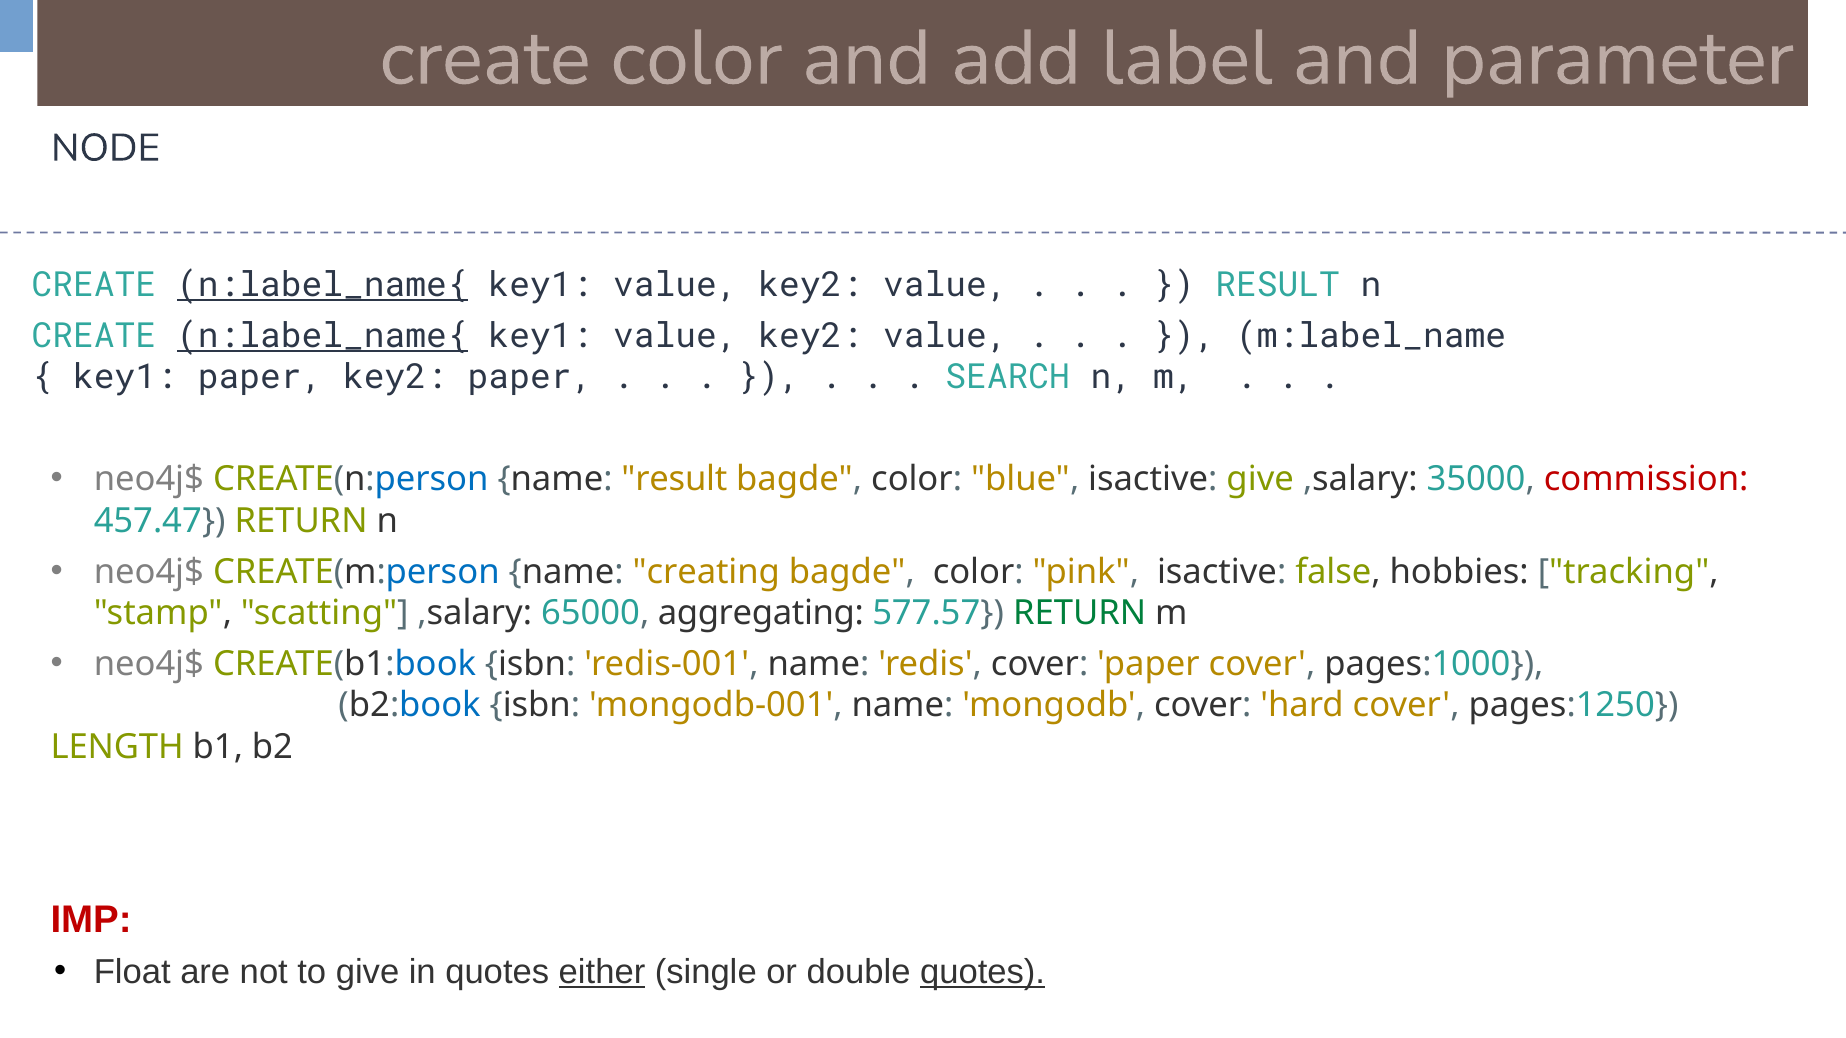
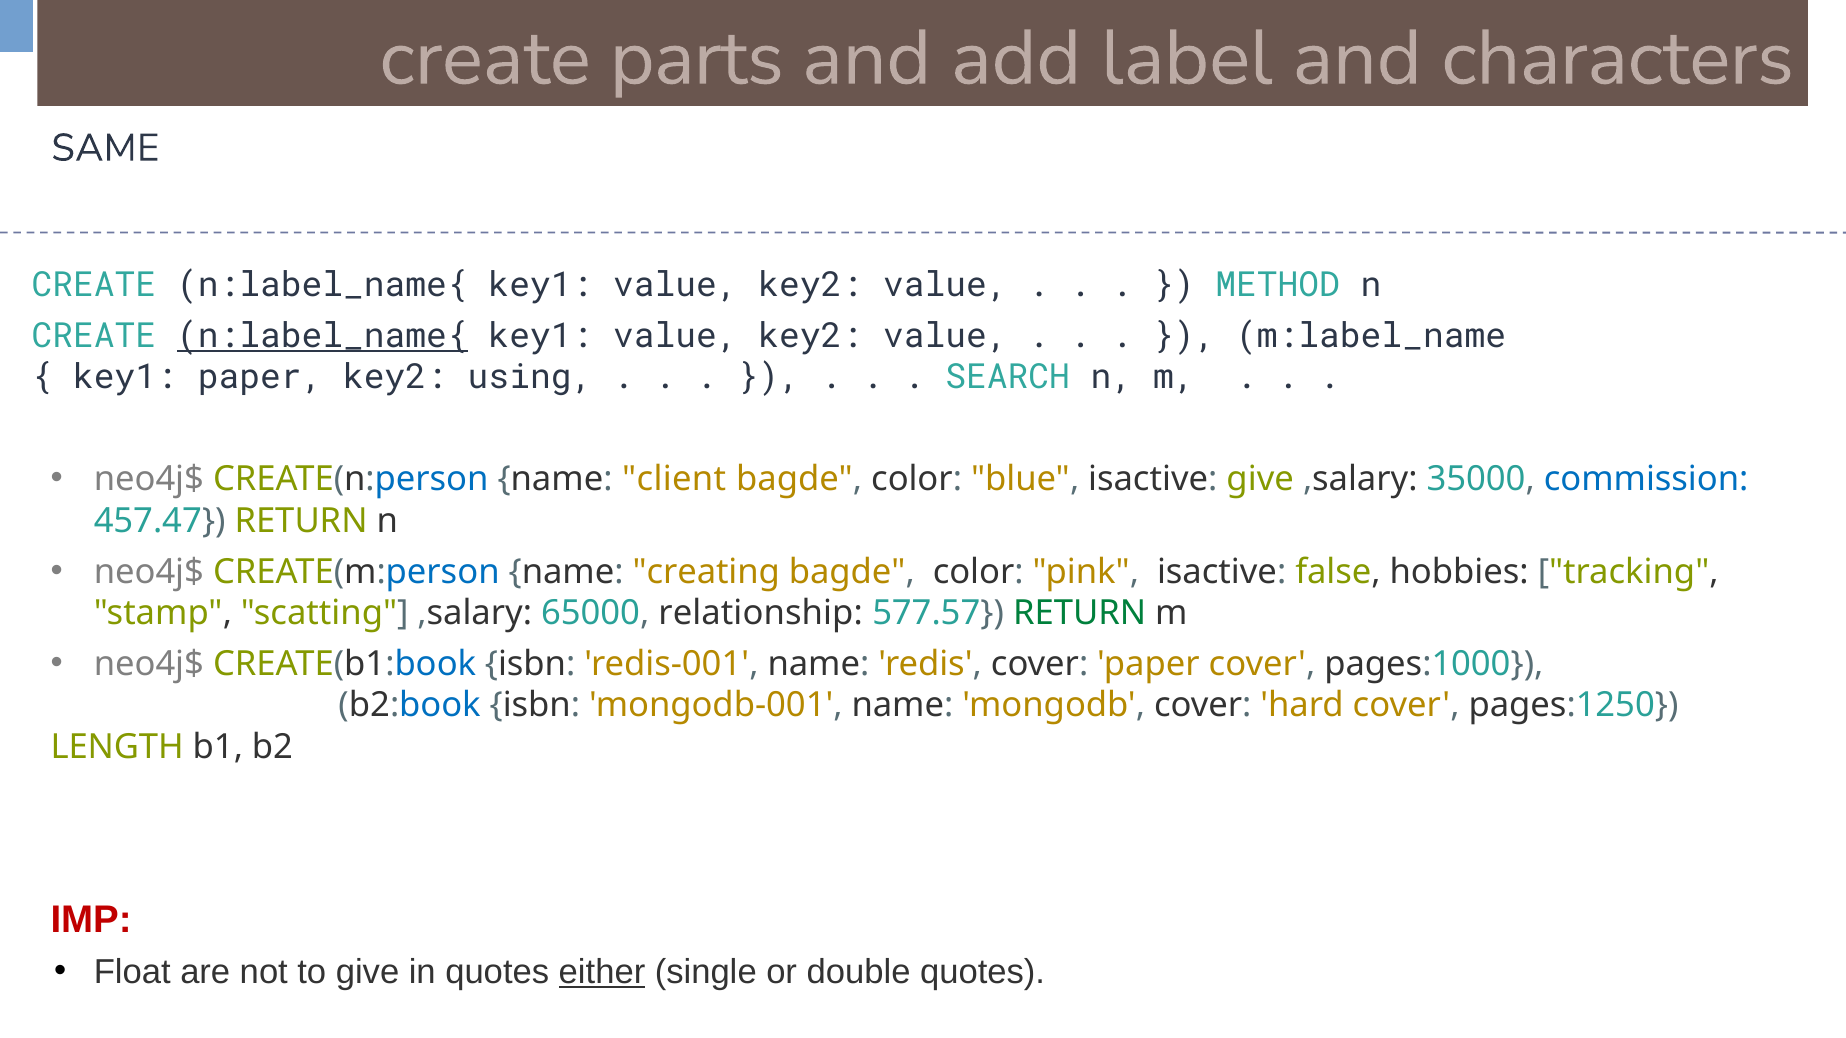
create color: color -> parts
parameter: parameter -> characters
NODE: NODE -> SAME
n:label_name{ at (322, 285) underline: present -> none
RESULT at (1278, 285): RESULT -> METHOD
key2 paper: paper -> using
name result: result -> client
commission colour: red -> blue
aggregating: aggregating -> relationship
quotes at (983, 973) underline: present -> none
